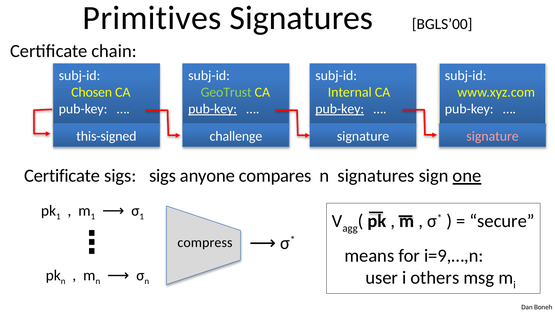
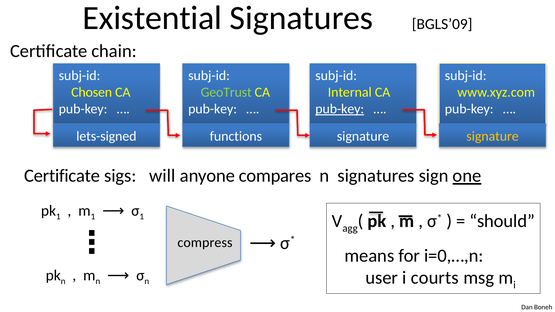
Primitives: Primitives -> Existential
BGLS’00: BGLS’00 -> BGLS’09
pub-key at (213, 109) underline: present -> none
this-signed: this-signed -> lets-signed
challenge: challenge -> functions
signature at (493, 136) colour: pink -> yellow
sigs sigs: sigs -> will
secure: secure -> should
i=9,…,n: i=9,…,n -> i=0,…,n
others: others -> courts
